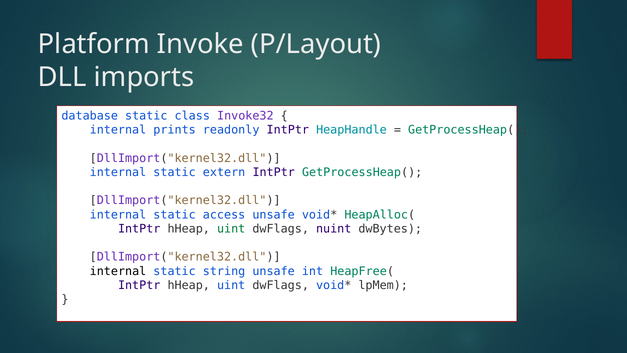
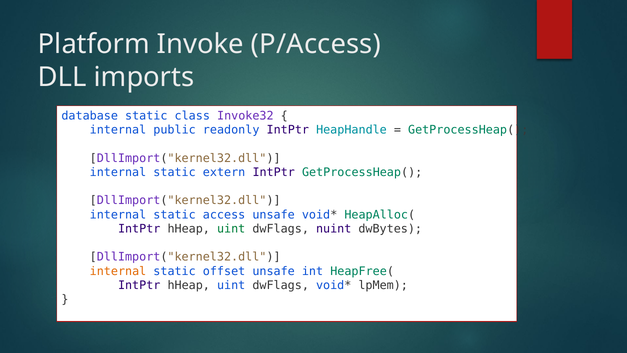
P/Layout: P/Layout -> P/Access
prints: prints -> public
internal at (118, 271) colour: black -> orange
string: string -> offset
